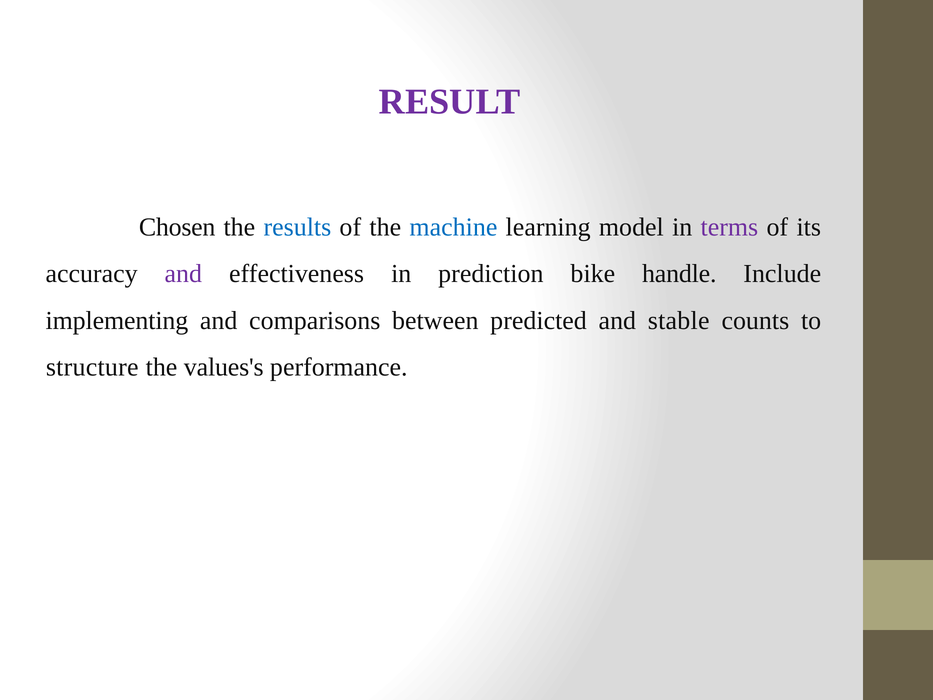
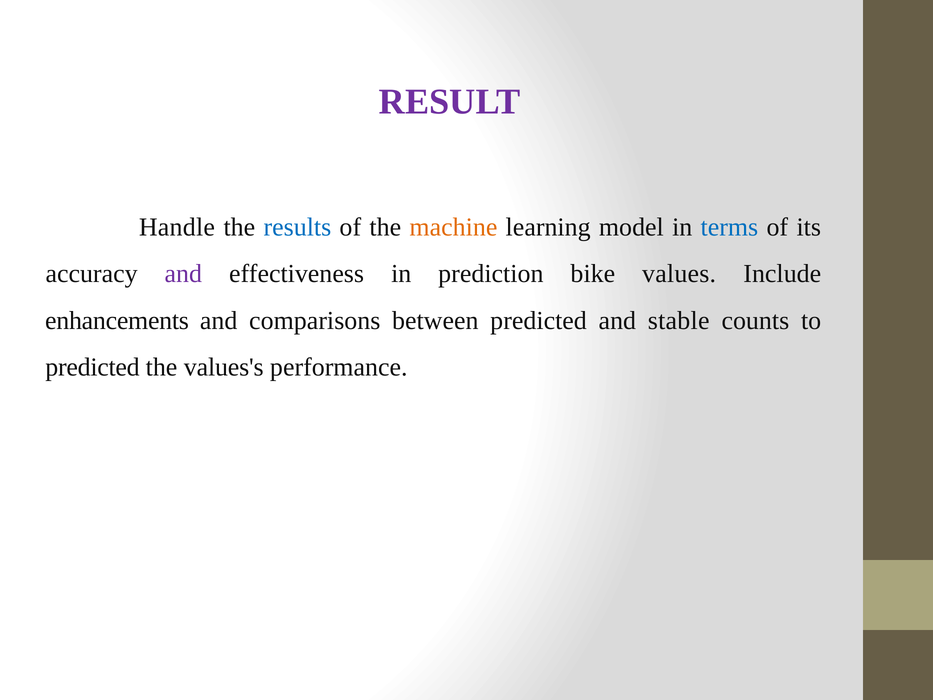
Chosen: Chosen -> Handle
machine colour: blue -> orange
terms colour: purple -> blue
handle: handle -> values
implementing: implementing -> enhancements
structure at (92, 367): structure -> predicted
